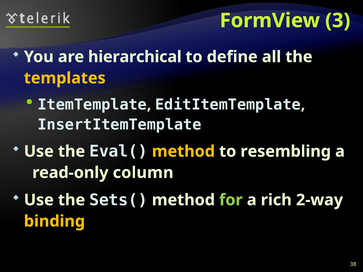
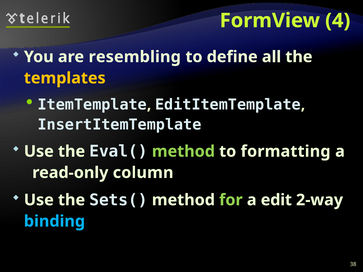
3: 3 -> 4
hierarchical: hierarchical -> resembling
method at (183, 152) colour: yellow -> light green
resembling: resembling -> formatting
rich: rich -> edit
binding colour: yellow -> light blue
